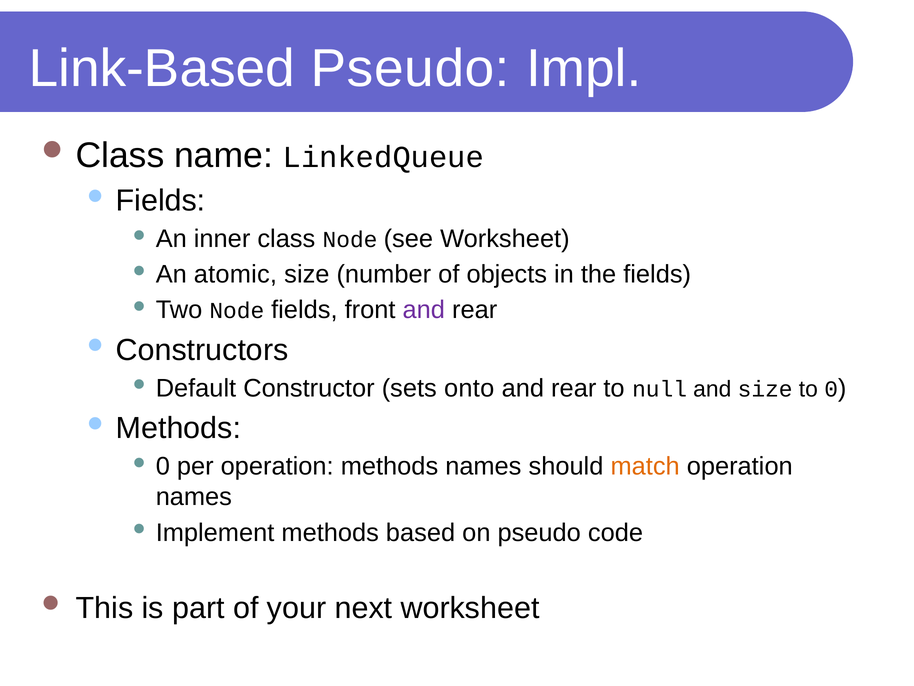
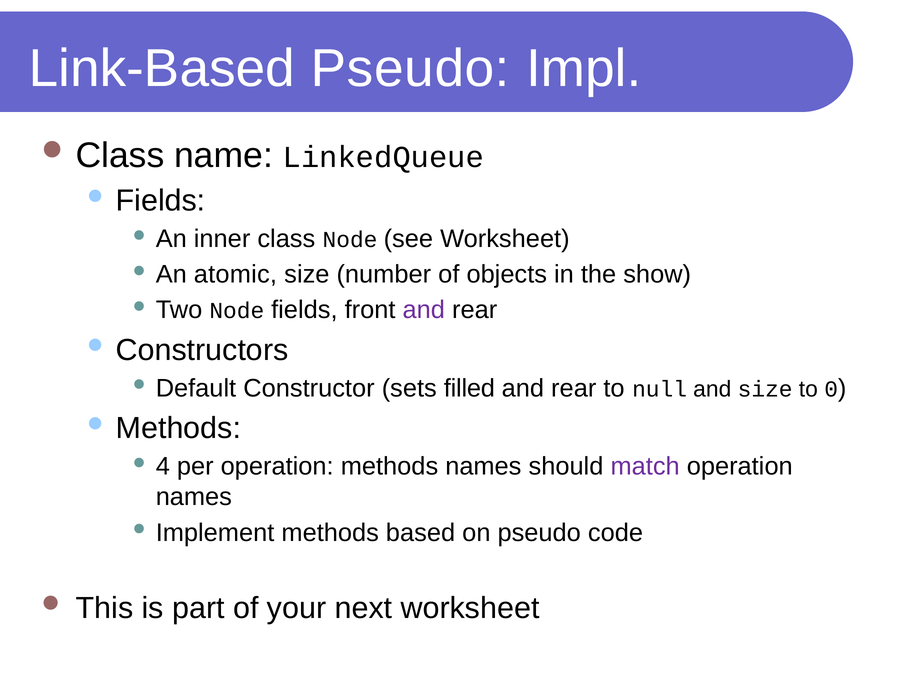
the fields: fields -> show
onto: onto -> filled
0 at (163, 466): 0 -> 4
match colour: orange -> purple
